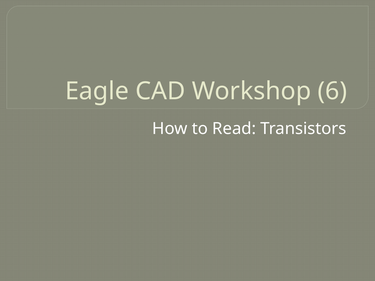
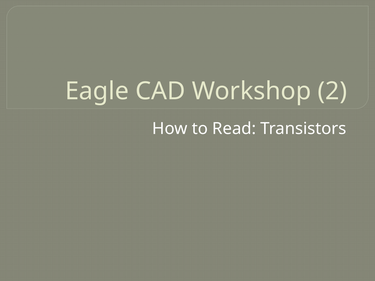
6: 6 -> 2
